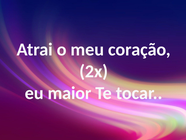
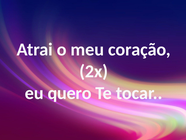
maior: maior -> quero
